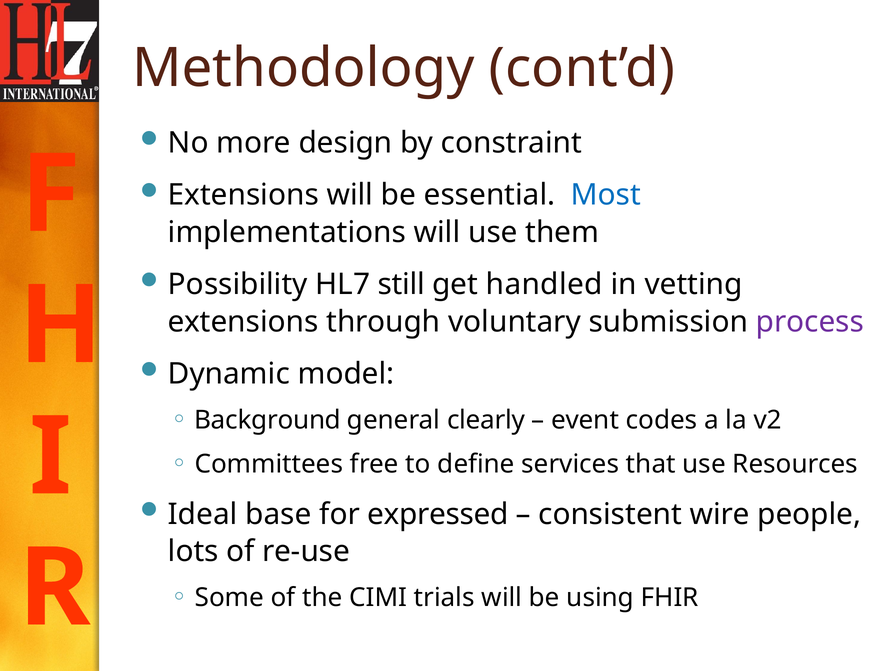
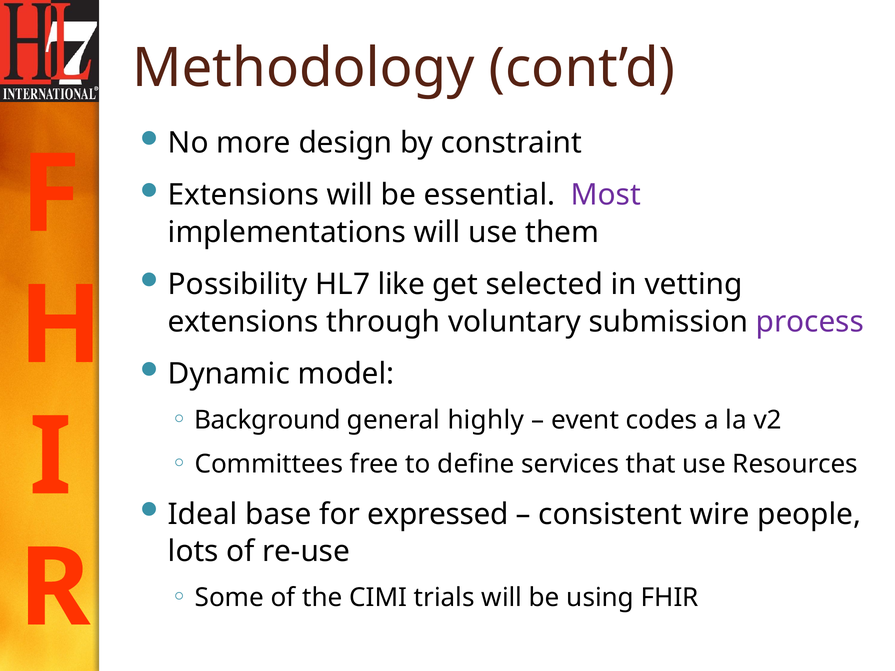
Most colour: blue -> purple
still: still -> like
handled: handled -> selected
clearly: clearly -> highly
